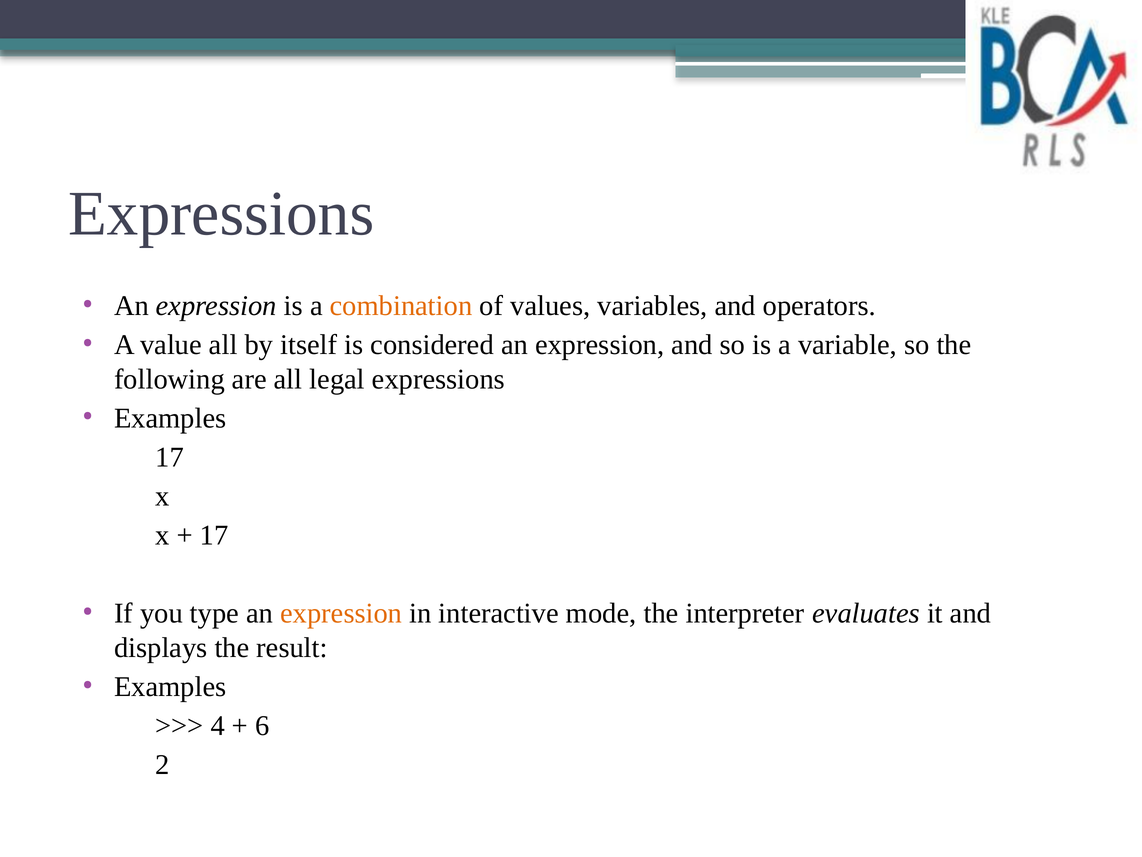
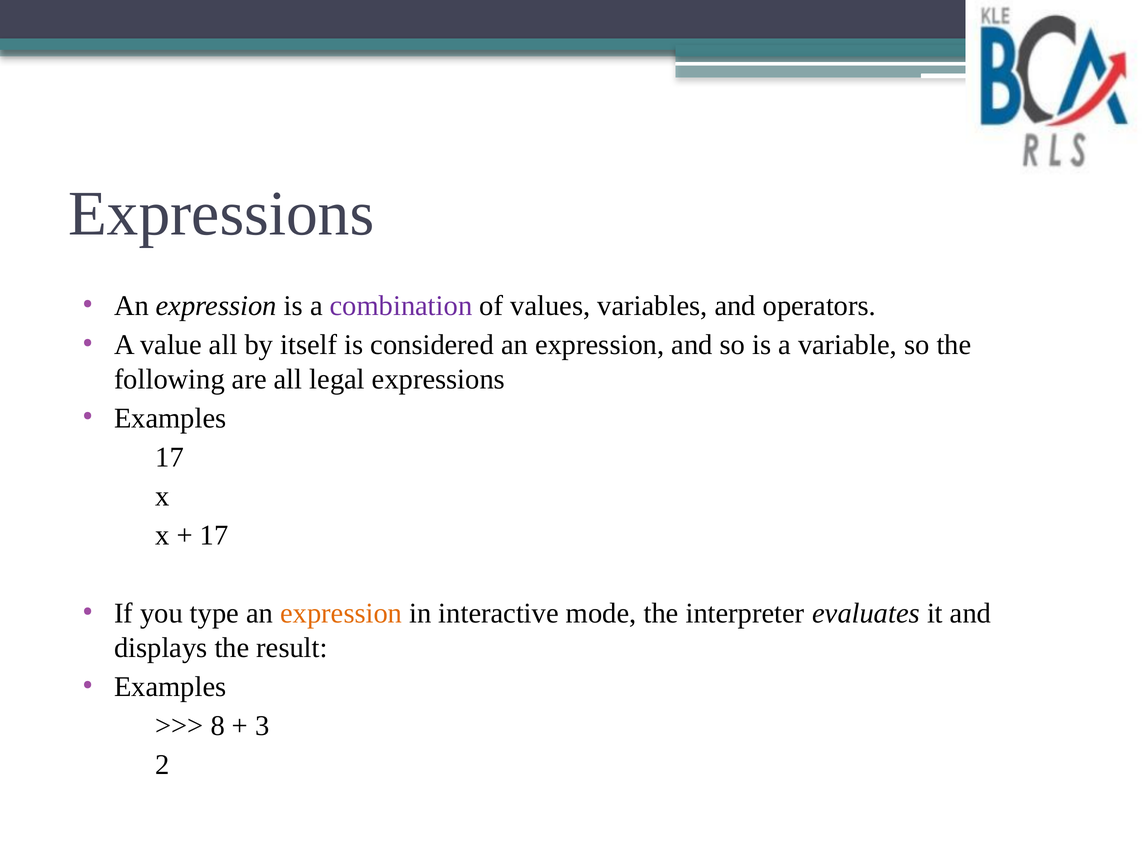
combination colour: orange -> purple
4: 4 -> 8
6: 6 -> 3
